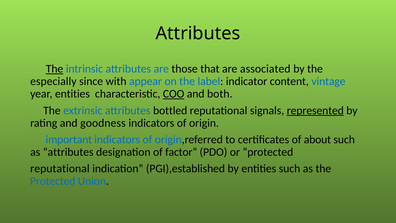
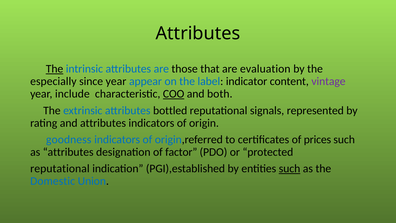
associated: associated -> evaluation
since with: with -> year
vintage colour: blue -> purple
year entities: entities -> include
represented underline: present -> none
and goodness: goodness -> attributes
important: important -> goodness
about: about -> prices
such at (290, 168) underline: none -> present
Protected at (53, 181): Protected -> Domestic
